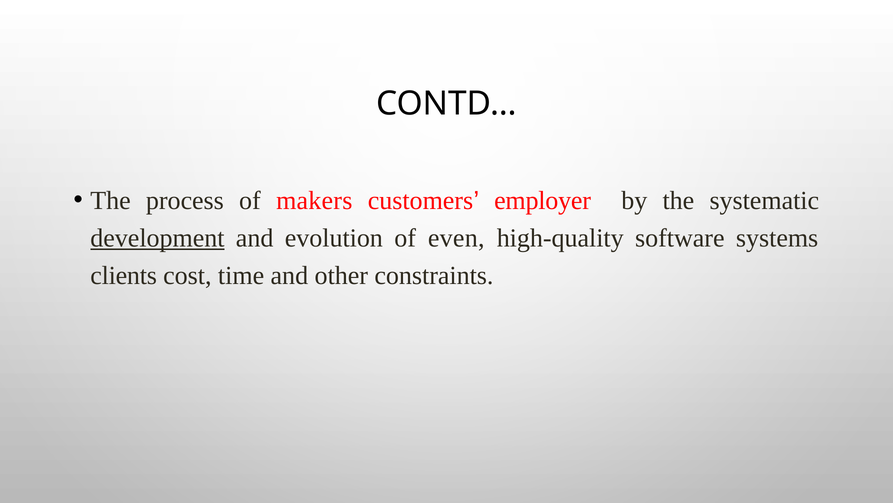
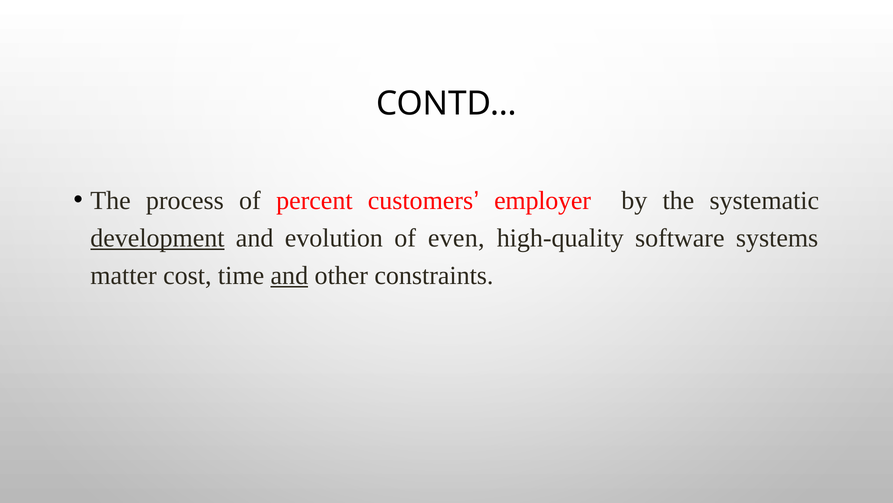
makers: makers -> percent
clients: clients -> matter
and at (289, 275) underline: none -> present
